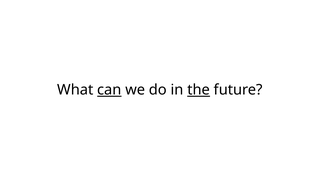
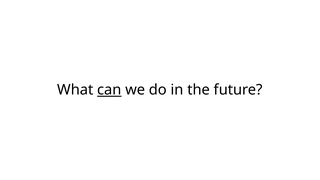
the underline: present -> none
